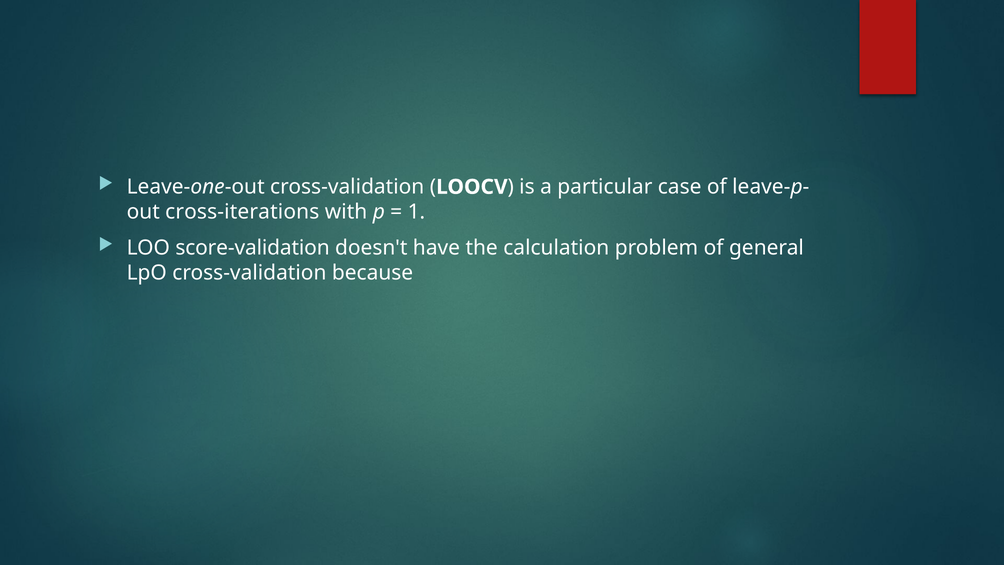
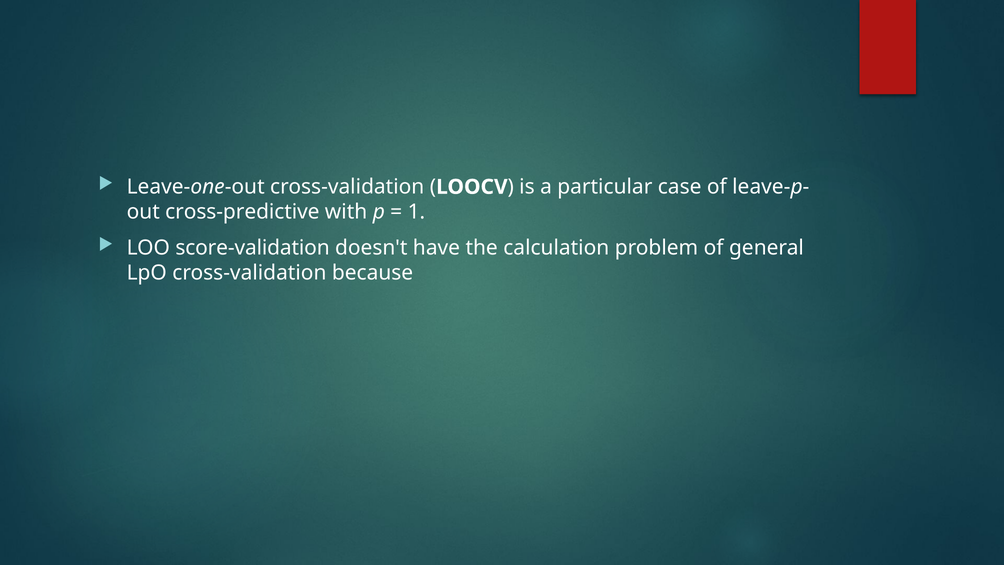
cross-iterations: cross-iterations -> cross-predictive
